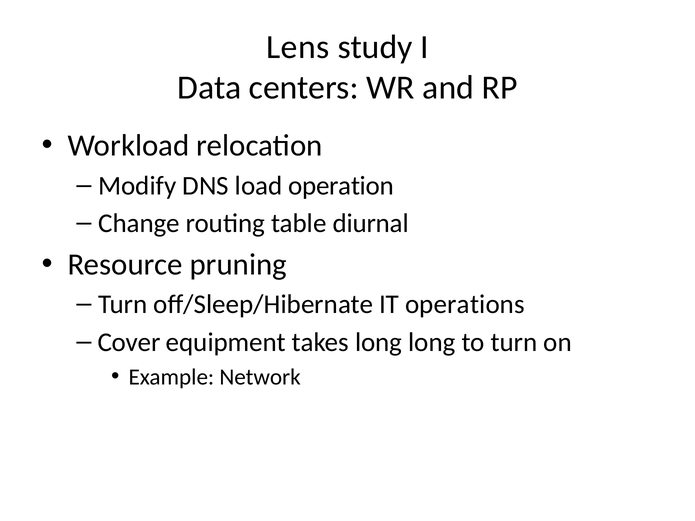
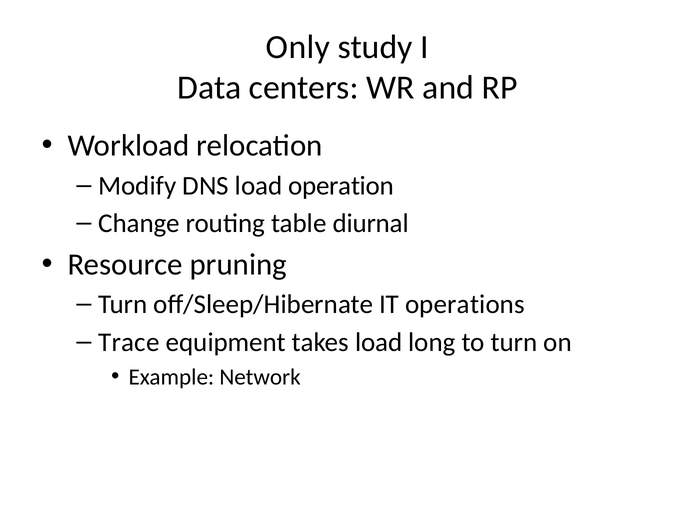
Lens: Lens -> Only
Cover: Cover -> Trace
takes long: long -> load
